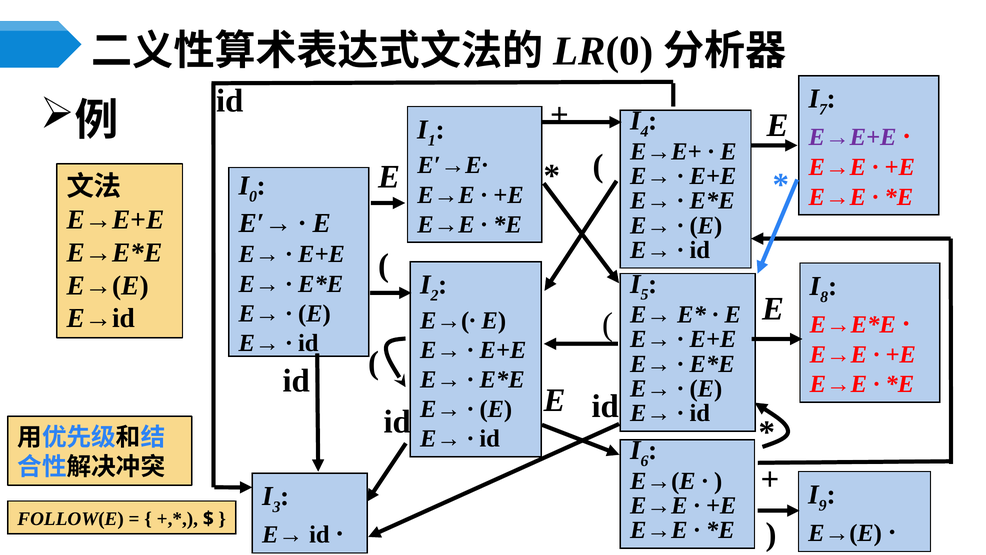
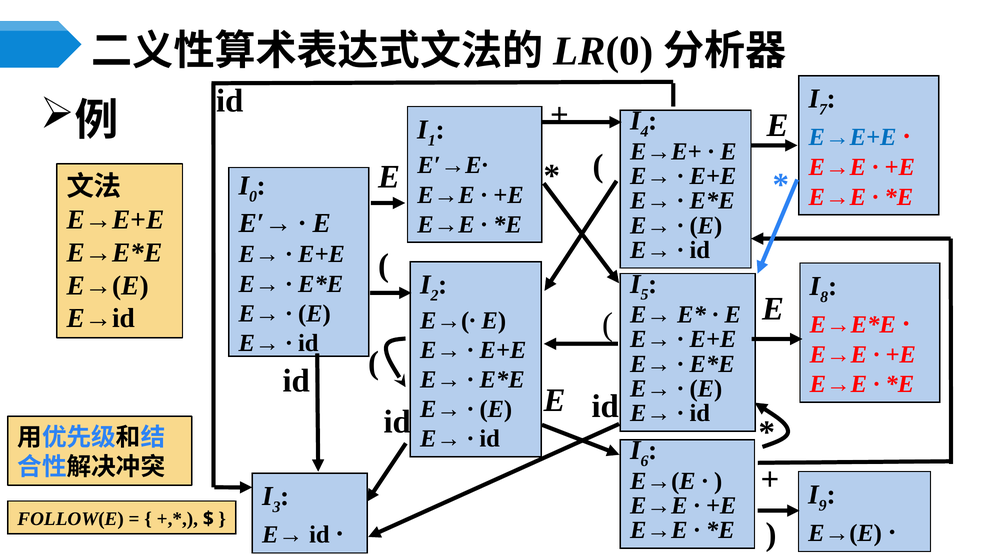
E→E+E at (853, 137) colour: purple -> blue
